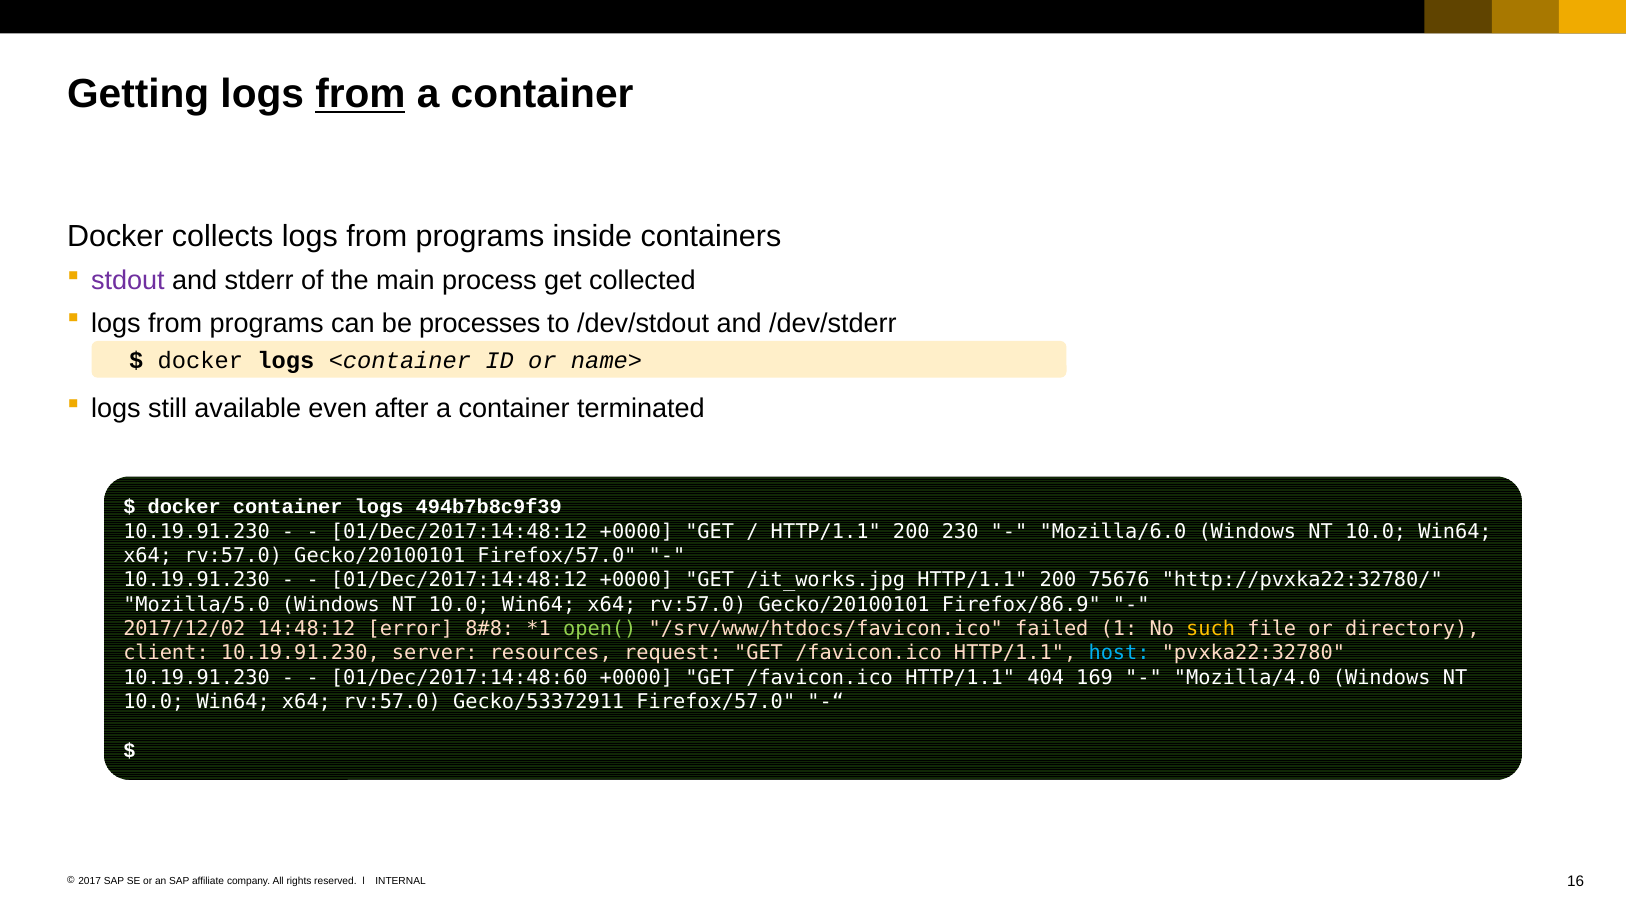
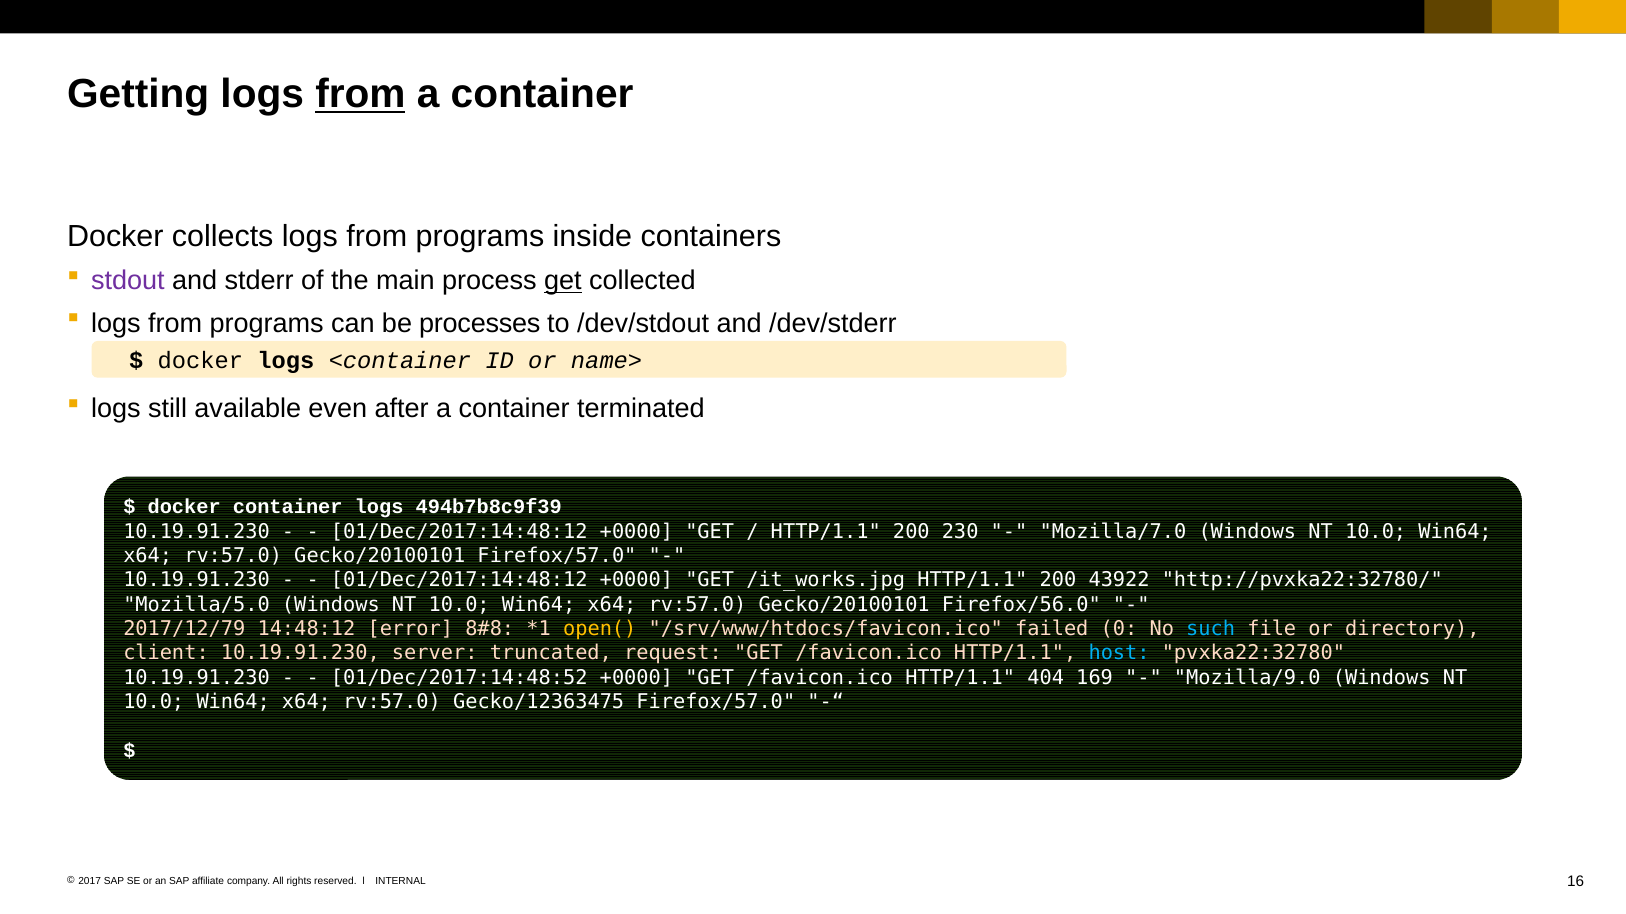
get at (563, 281) underline: none -> present
Mozilla/6.0: Mozilla/6.0 -> Mozilla/7.0
75676: 75676 -> 43922
Firefox/86.9: Firefox/86.9 -> Firefox/56.0
2017/12/02: 2017/12/02 -> 2017/12/79
open( colour: light green -> yellow
1: 1 -> 0
such colour: yellow -> light blue
resources: resources -> truncated
01/Dec/2017:14:48:60: 01/Dec/2017:14:48:60 -> 01/Dec/2017:14:48:52
Mozilla/4.0: Mozilla/4.0 -> Mozilla/9.0
Gecko/53372911: Gecko/53372911 -> Gecko/12363475
